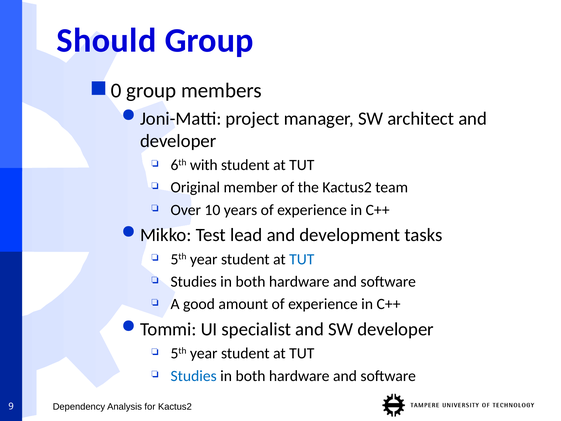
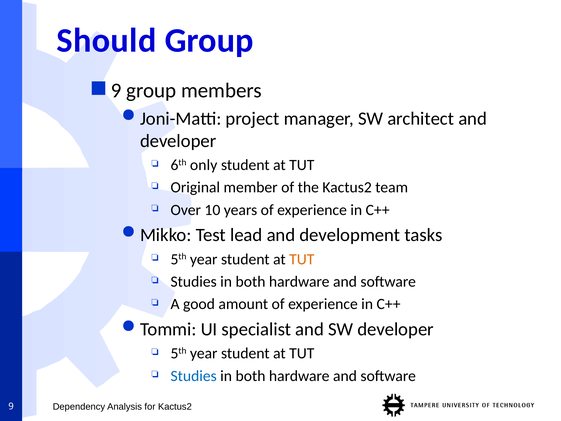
0 at (116, 90): 0 -> 9
with: with -> only
TUT at (302, 259) colour: blue -> orange
